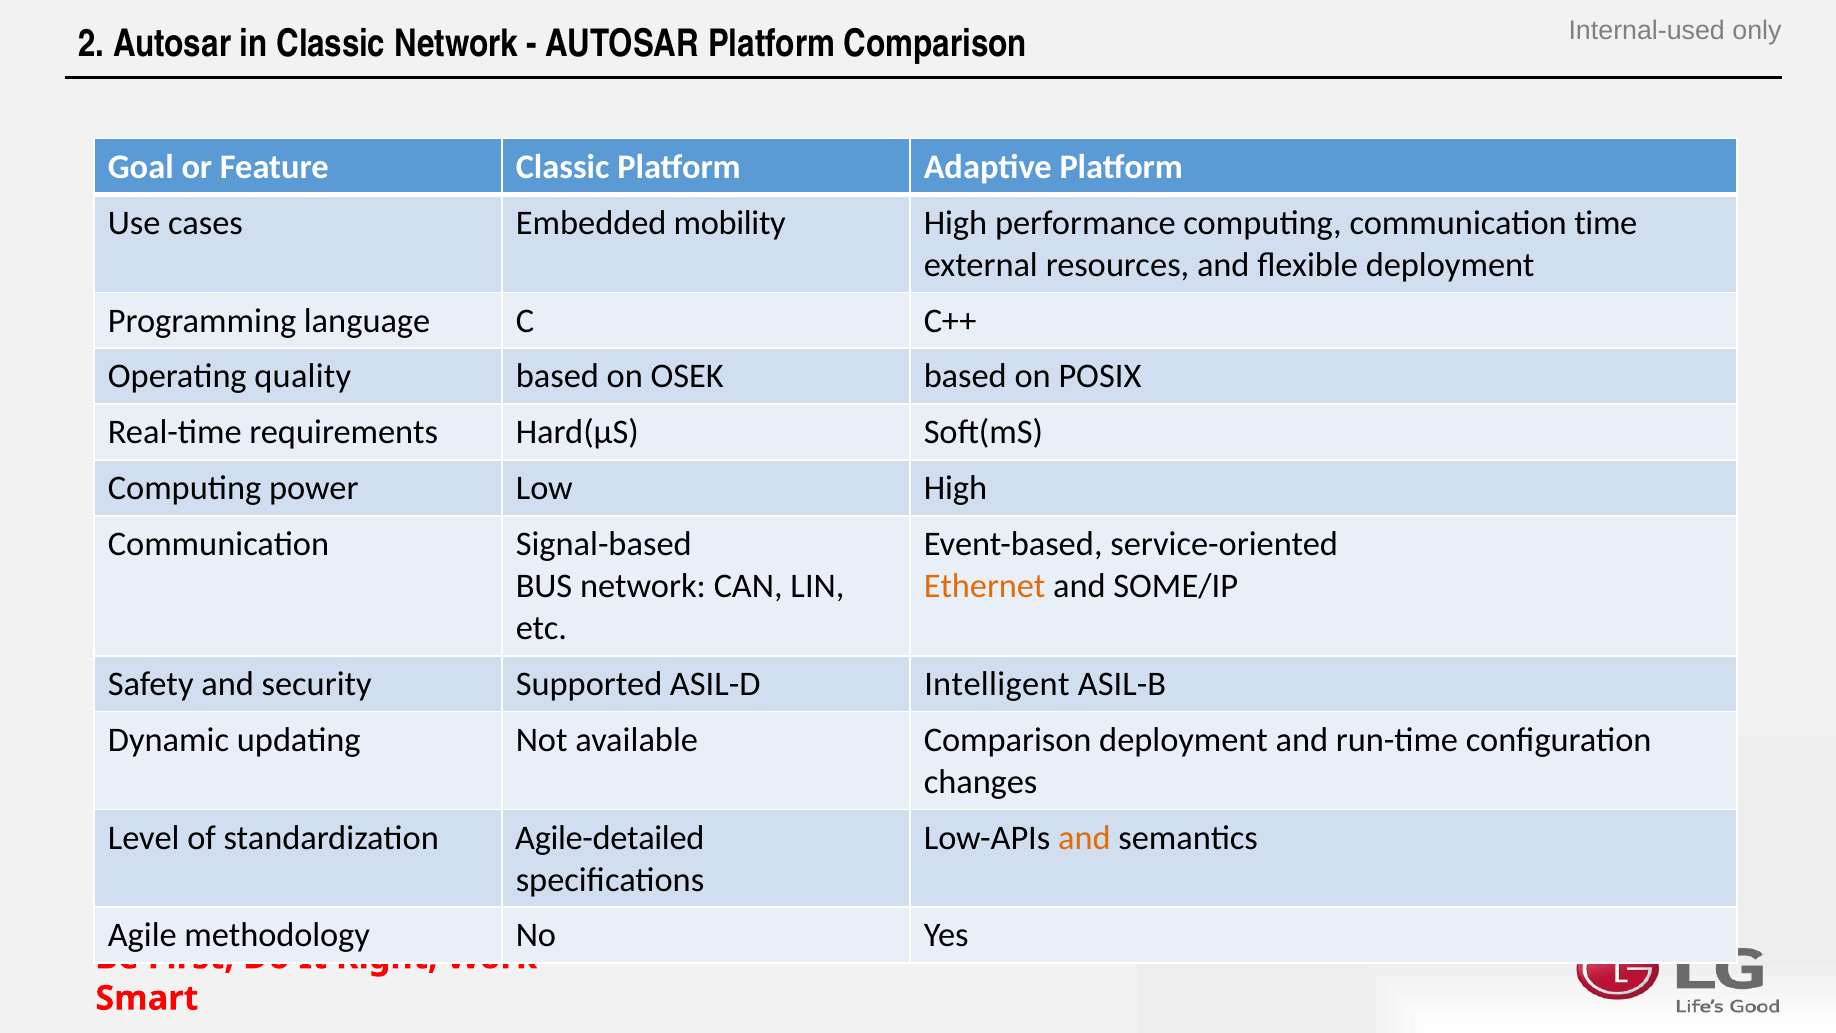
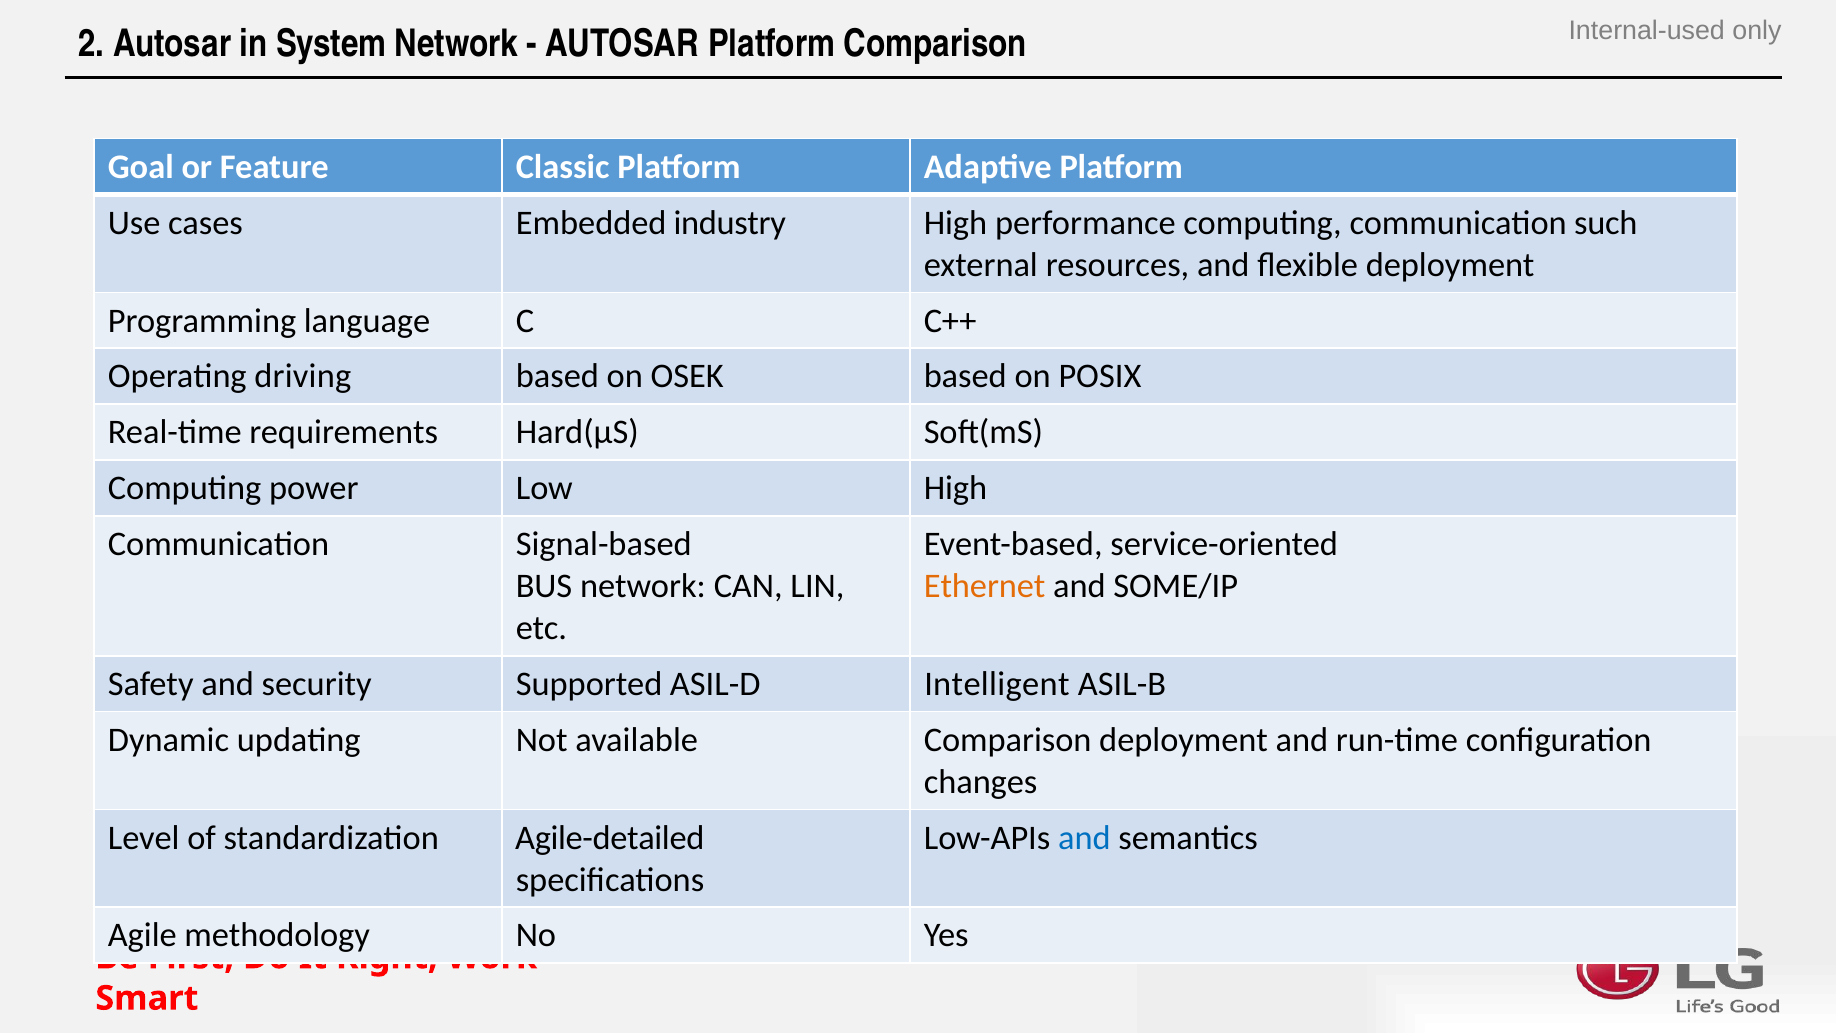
in Classic: Classic -> System
mobility: mobility -> industry
time: time -> such
quality: quality -> driving
and at (1084, 838) colour: orange -> blue
